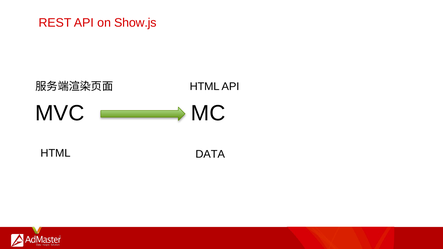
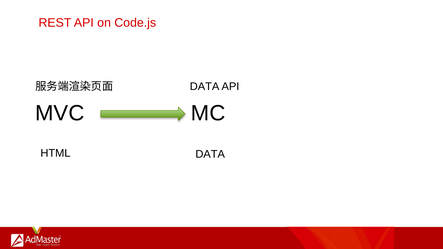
Show.js: Show.js -> Code.js
HTML at (205, 86): HTML -> DATA
